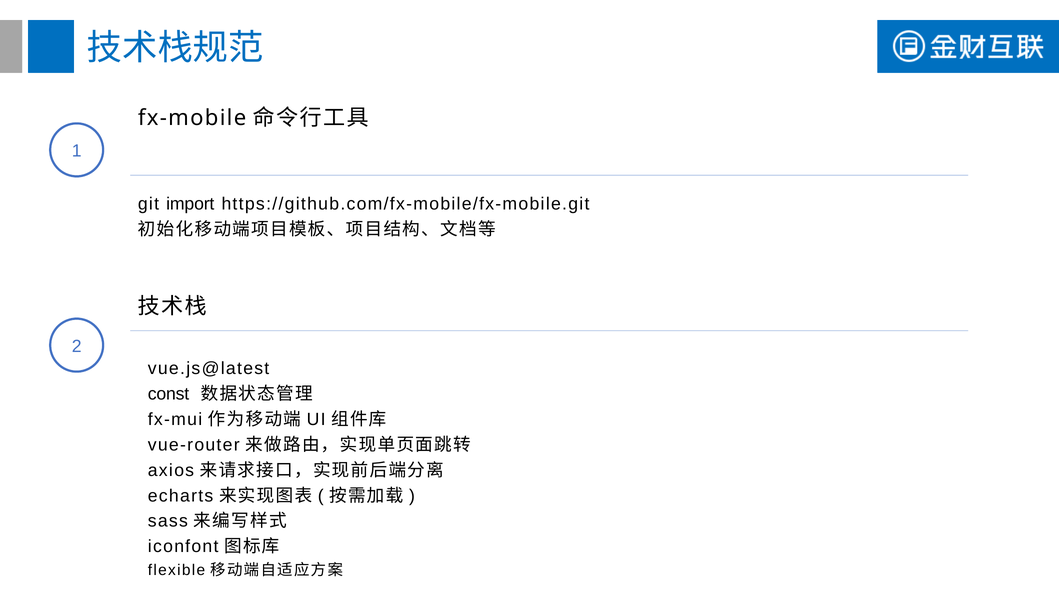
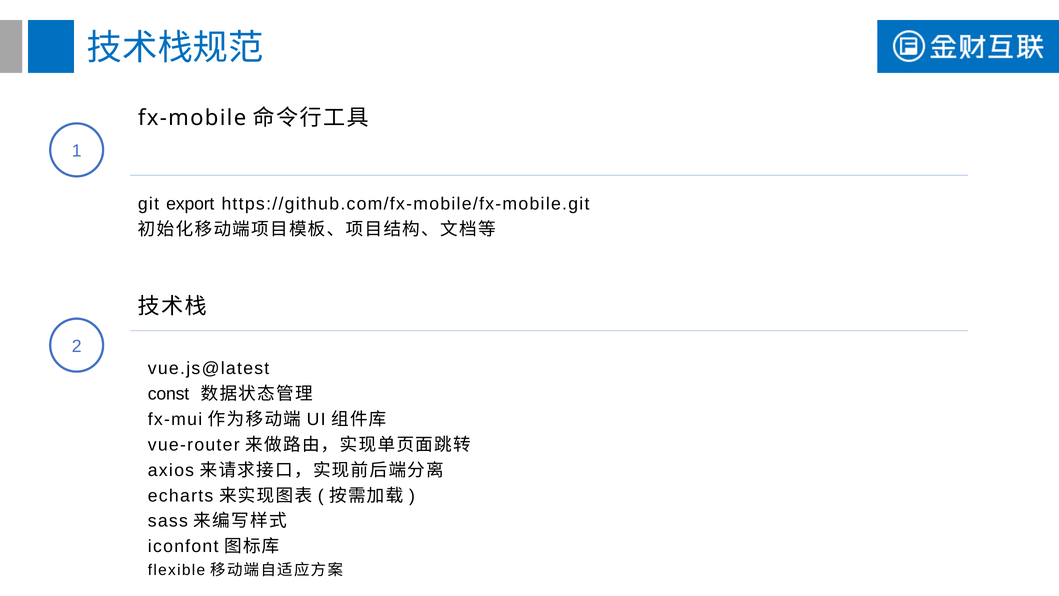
import: import -> export
